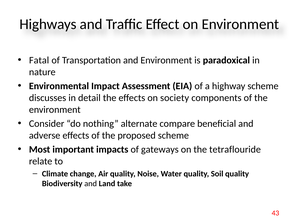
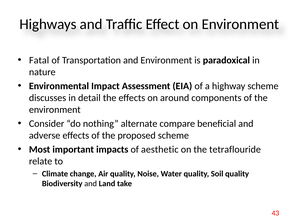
society: society -> around
gateways: gateways -> aesthetic
